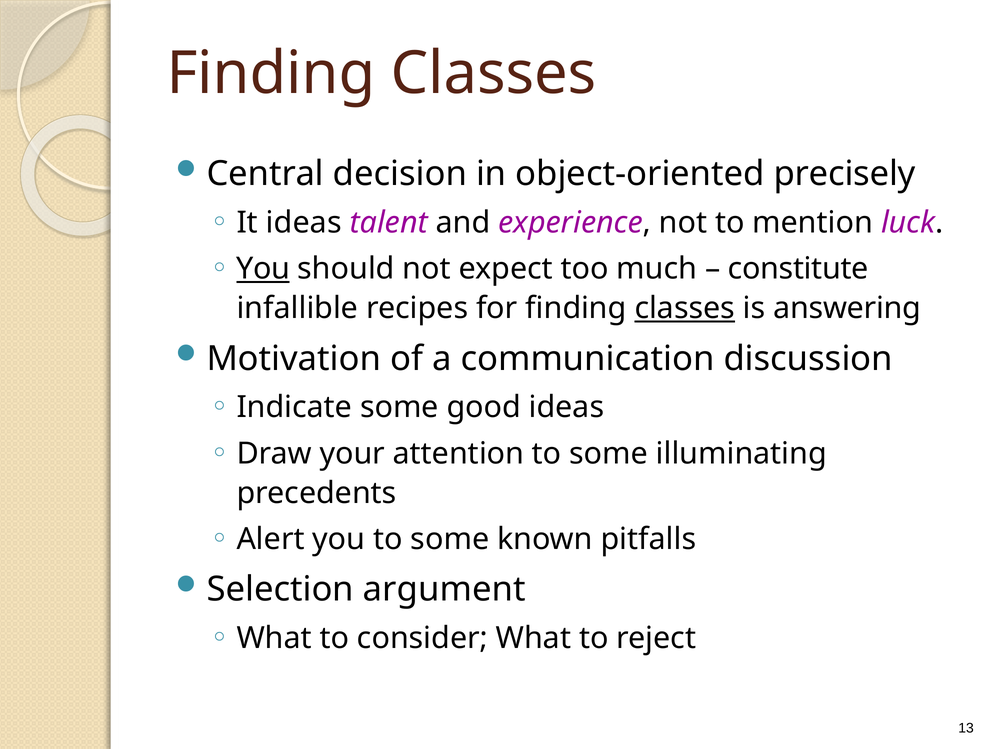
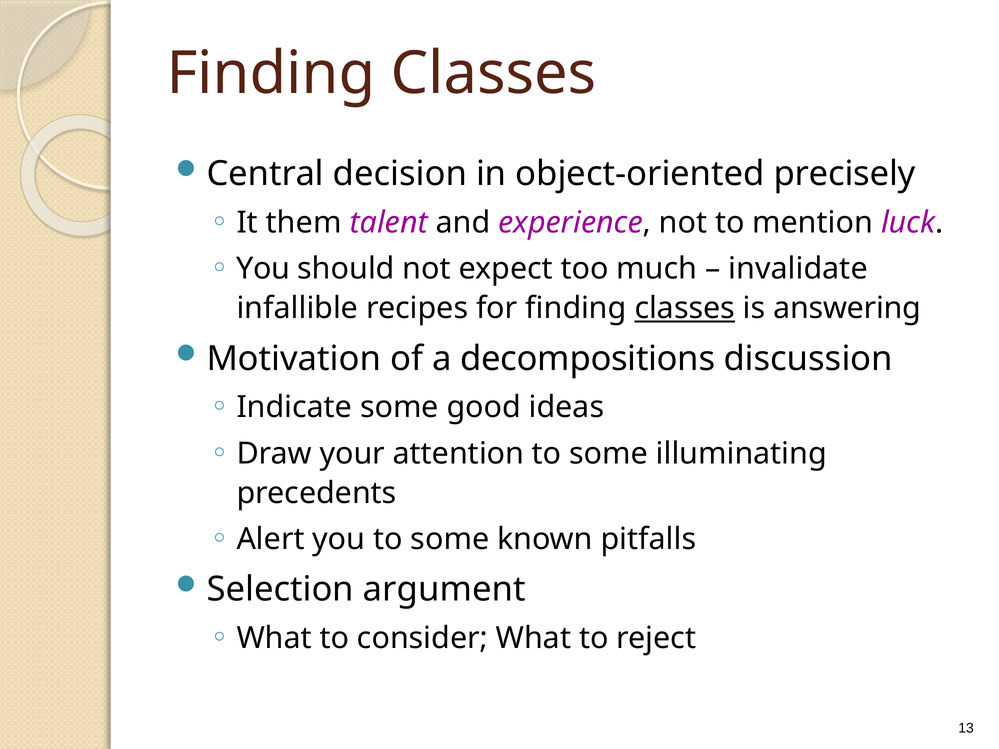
It ideas: ideas -> them
You at (263, 269) underline: present -> none
constitute: constitute -> invalidate
communication: communication -> decompositions
